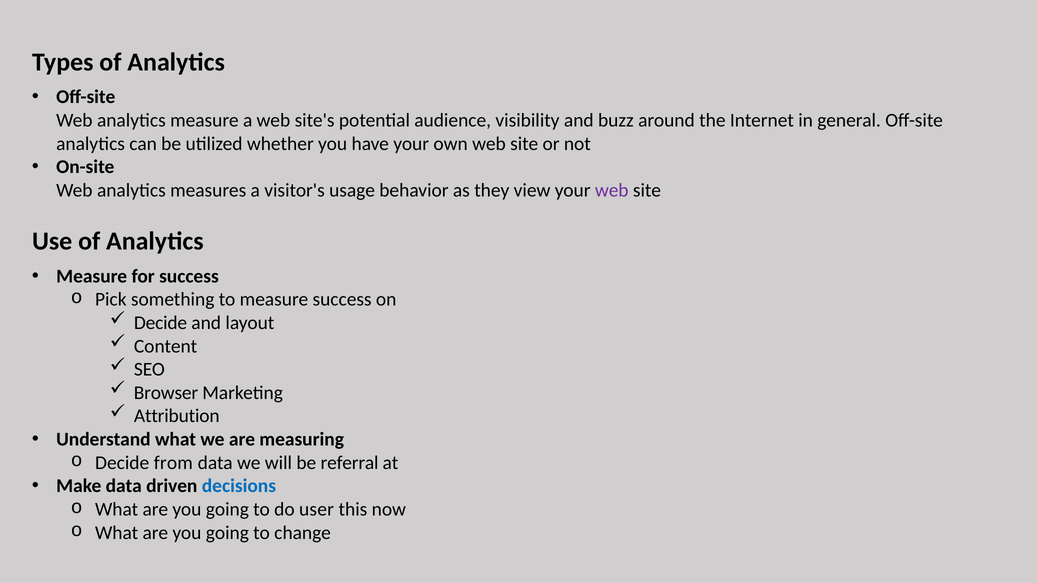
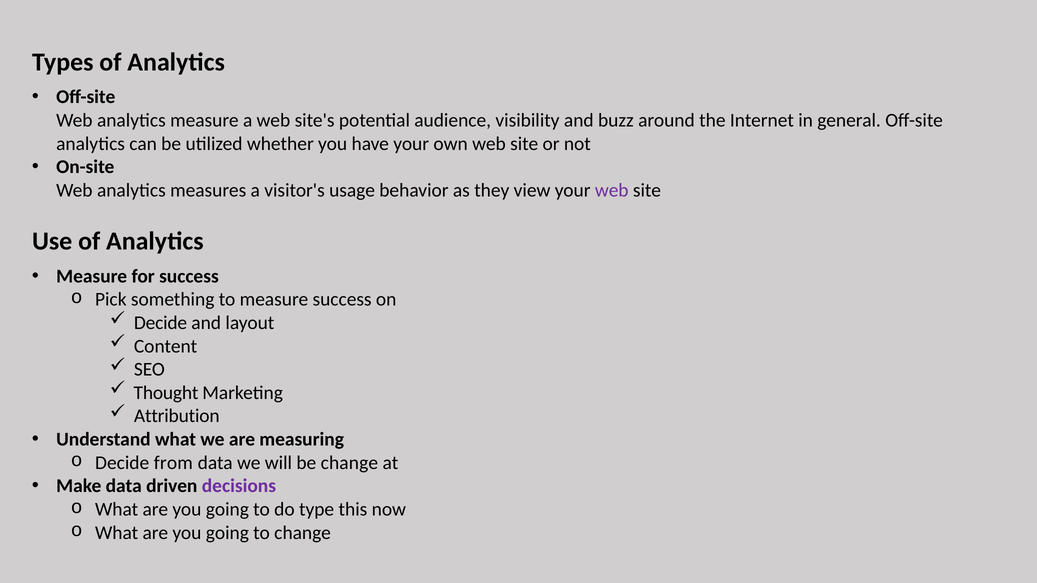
Browser: Browser -> Thought
be referral: referral -> change
decisions colour: blue -> purple
user: user -> type
